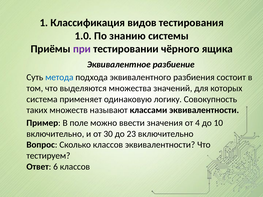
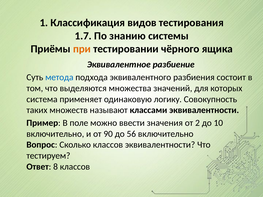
1.0: 1.0 -> 1.7
при colour: purple -> orange
4: 4 -> 2
30: 30 -> 90
23: 23 -> 56
6: 6 -> 8
